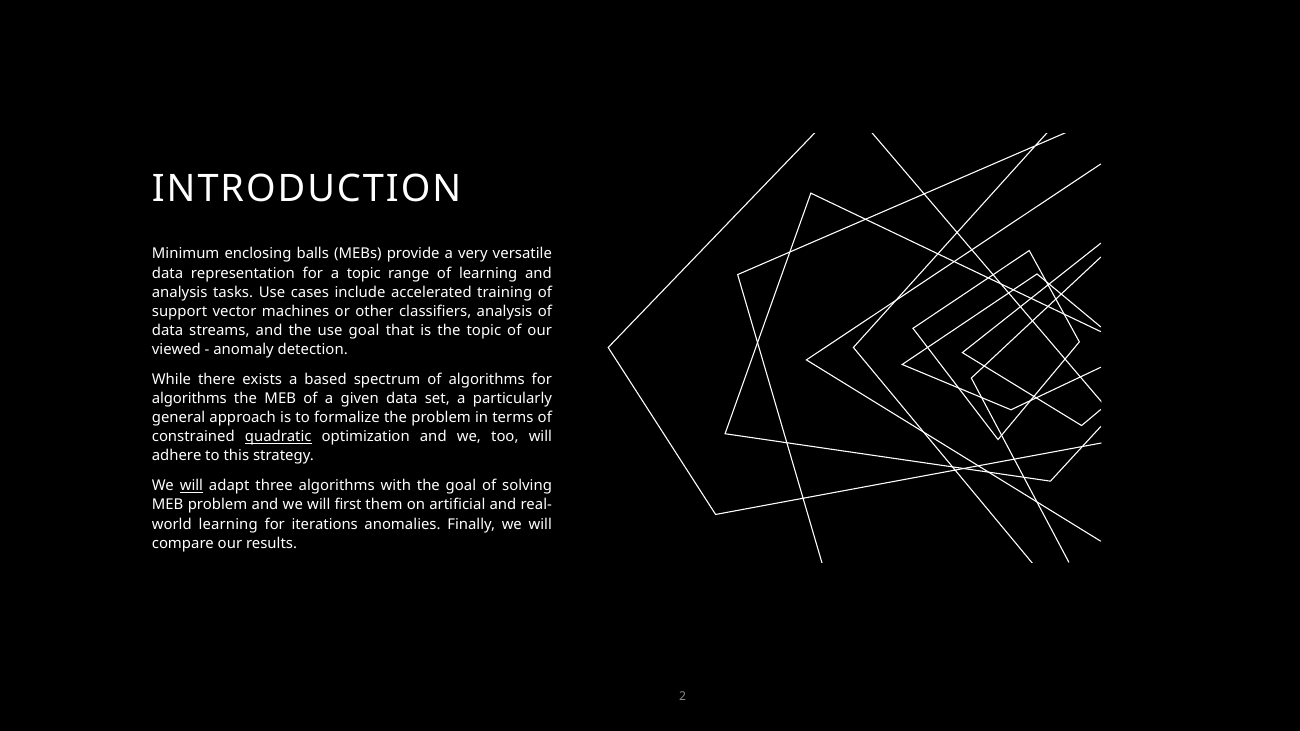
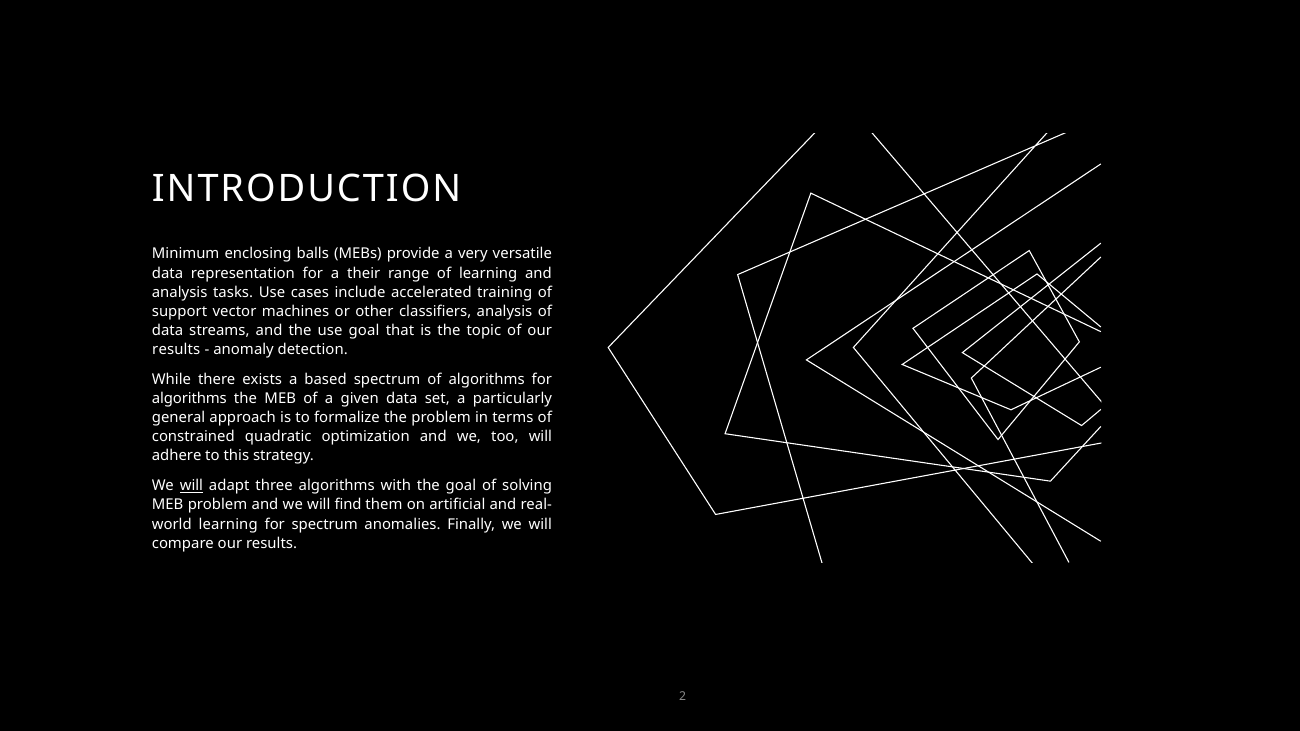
a topic: topic -> their
viewed at (176, 350): viewed -> results
quadratic underline: present -> none
first: first -> find
for iterations: iterations -> spectrum
